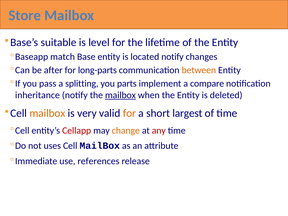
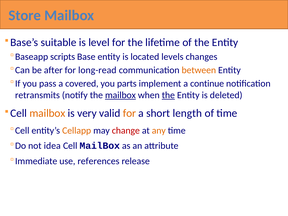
match: match -> scripts
located notify: notify -> levels
long-parts: long-parts -> long-read
splitting: splitting -> covered
compare: compare -> continue
inheritance: inheritance -> retransmits
the at (168, 95) underline: none -> present
largest: largest -> length
Cellapp colour: red -> orange
change colour: orange -> red
any colour: red -> orange
uses: uses -> idea
